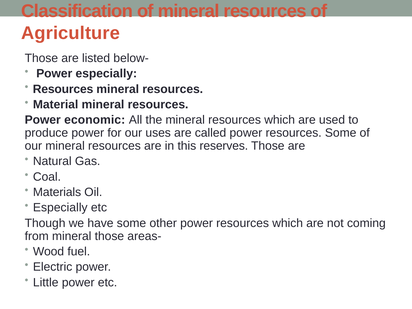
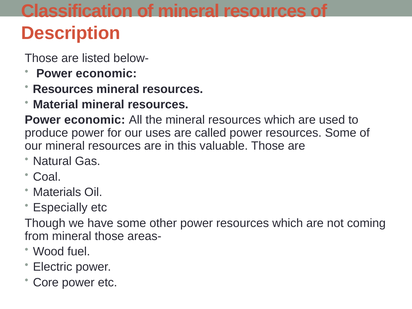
Agriculture: Agriculture -> Description
especially at (106, 74): especially -> economic
reserves: reserves -> valuable
Little: Little -> Core
